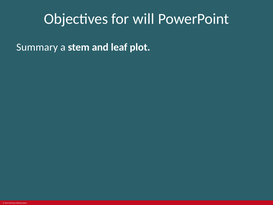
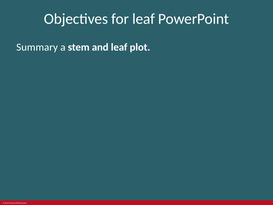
for will: will -> leaf
